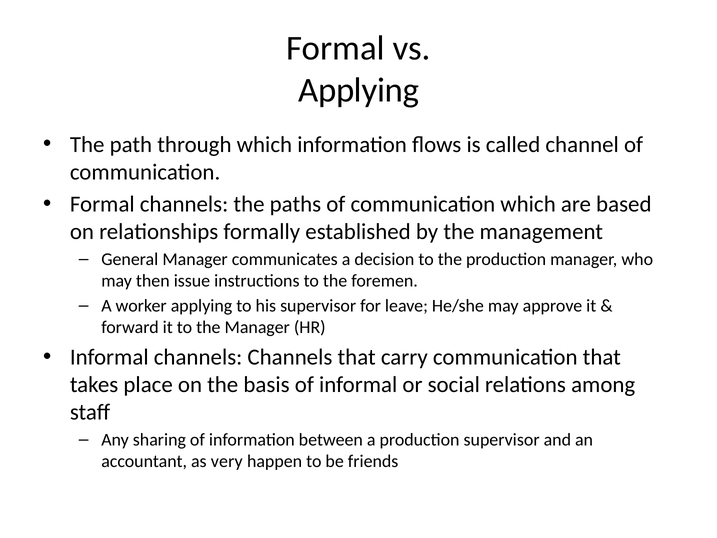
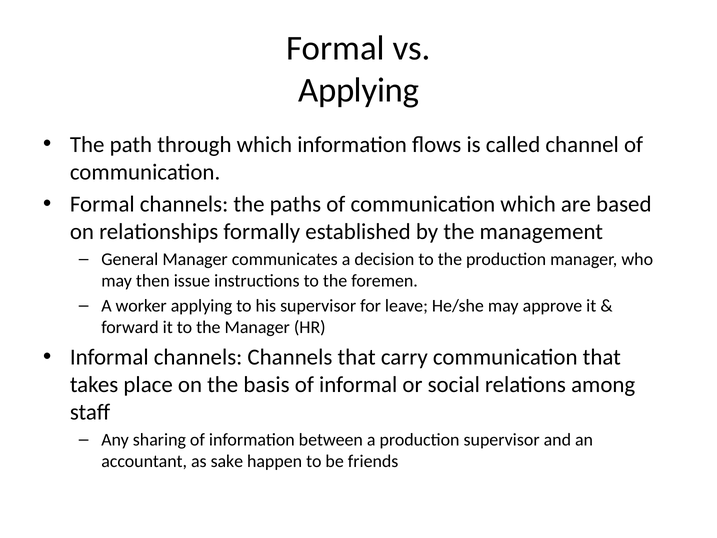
very: very -> sake
